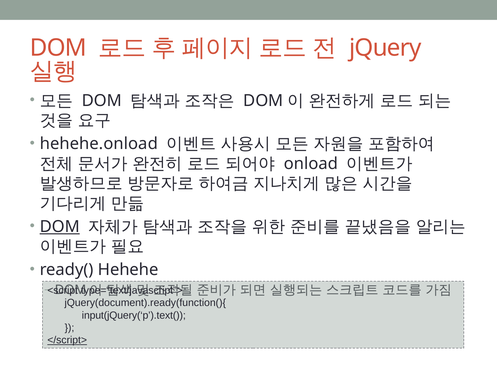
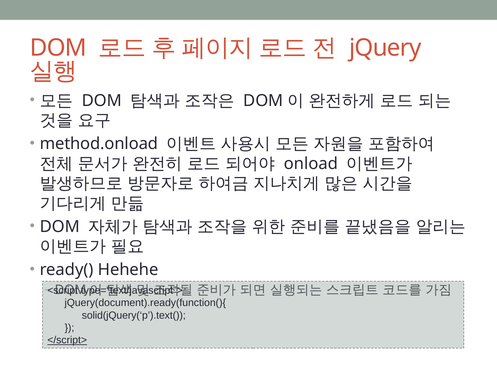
hehehe.onload: hehehe.onload -> method.onload
DOM at (60, 226) underline: present -> none
input(jQuery(‘p’).text(: input(jQuery(‘p’).text( -> solid(jQuery(‘p’).text(
